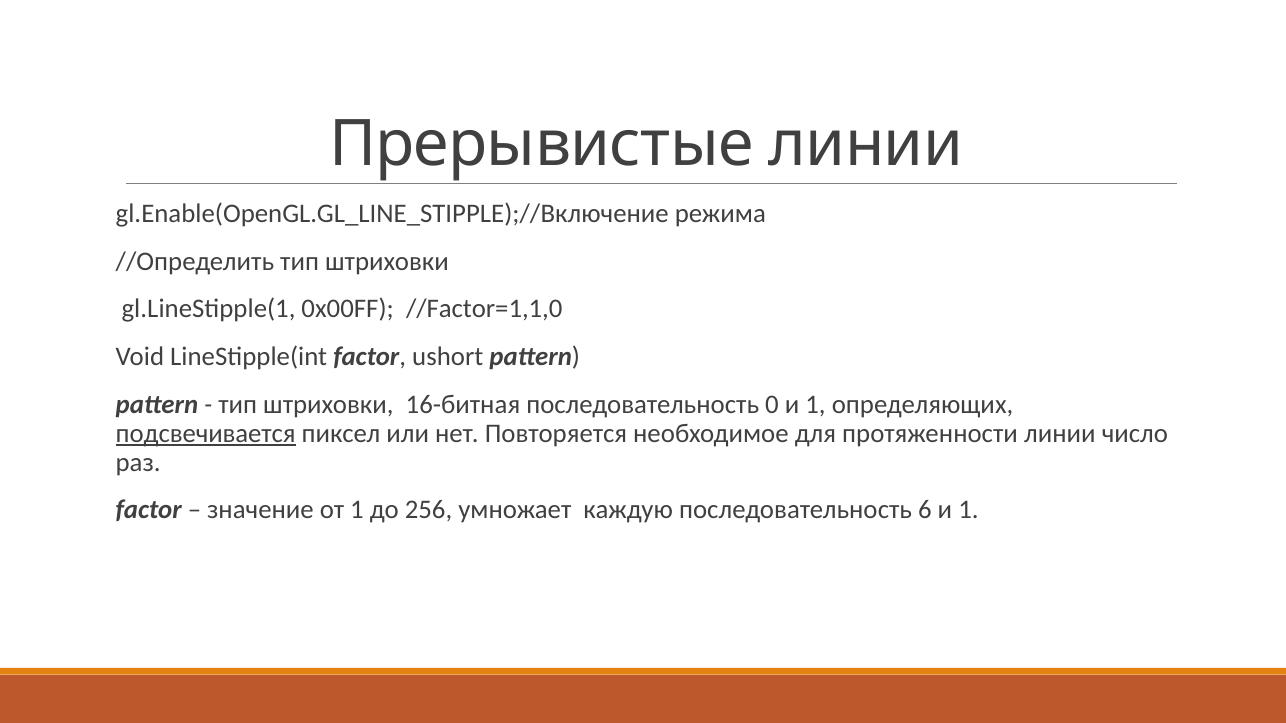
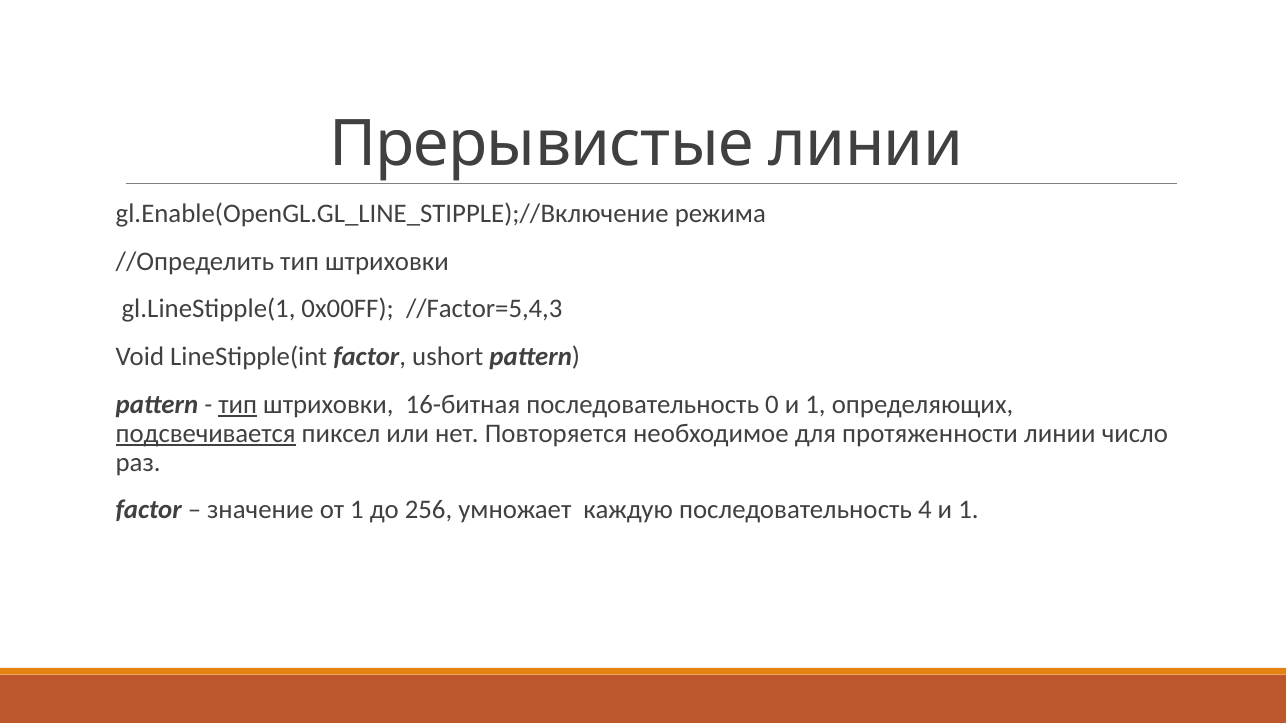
//Factor=1,1,0: //Factor=1,1,0 -> //Factor=5,4,3
тип at (238, 405) underline: none -> present
6: 6 -> 4
